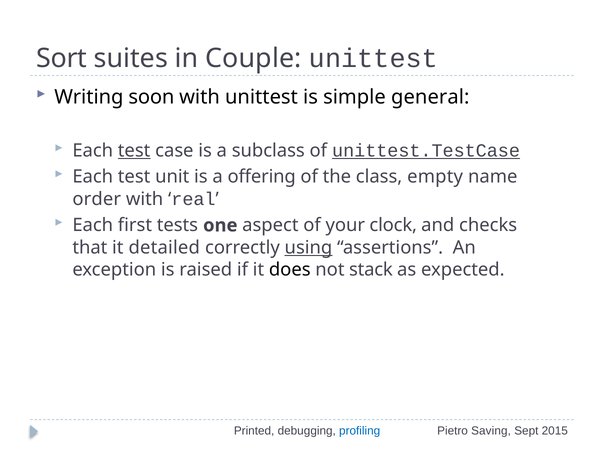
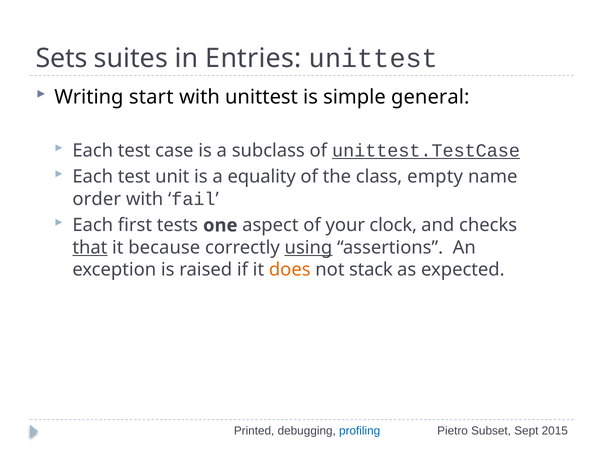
Sort: Sort -> Sets
Couple: Couple -> Entries
soon: soon -> start
test at (134, 151) underline: present -> none
offering: offering -> equality
real: real -> fail
that underline: none -> present
detailed: detailed -> because
does colour: black -> orange
Saving: Saving -> Subset
